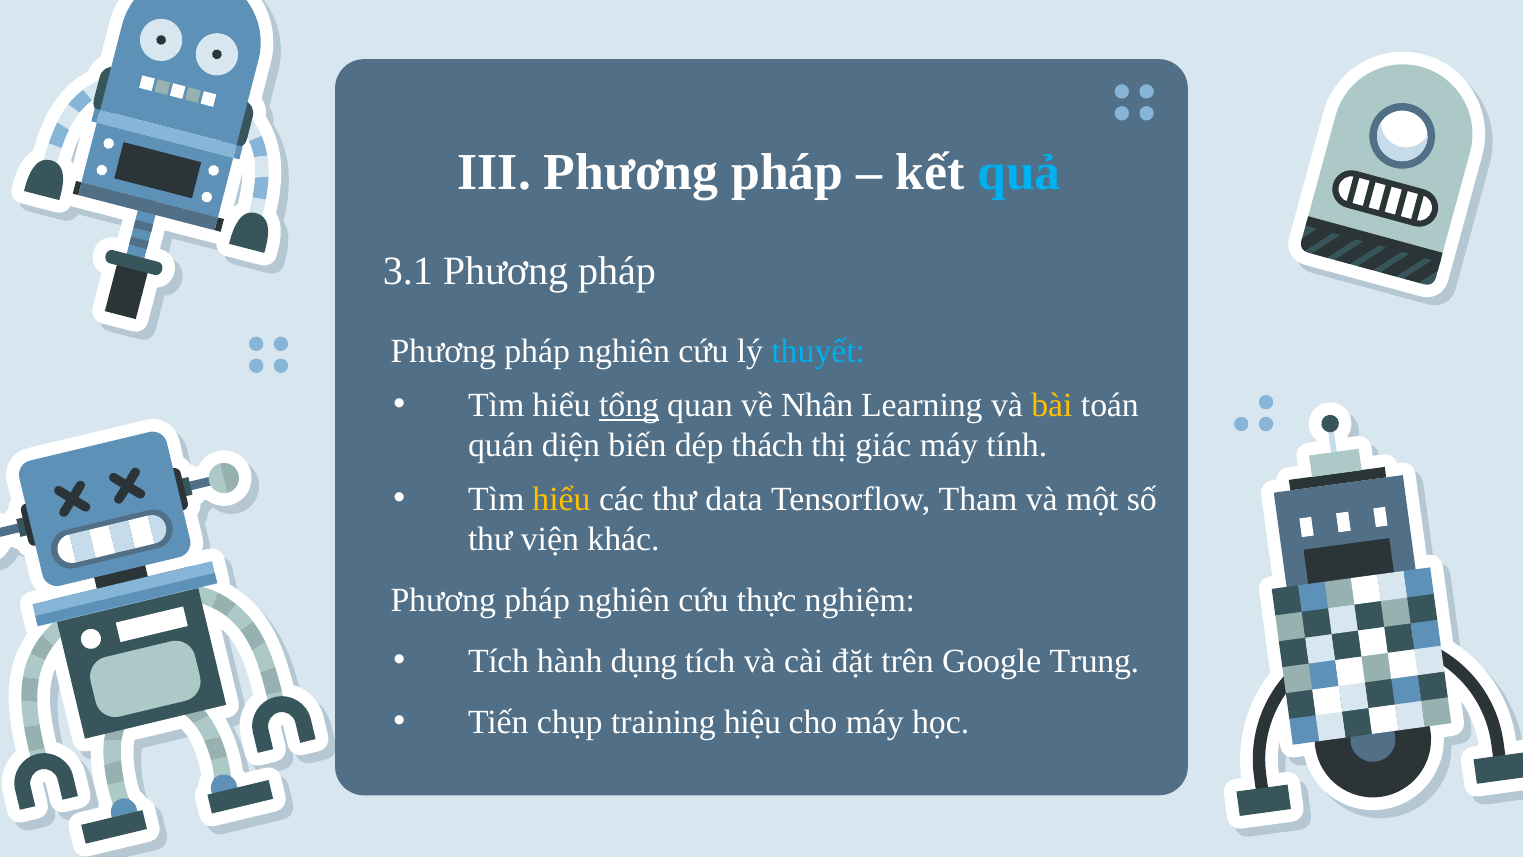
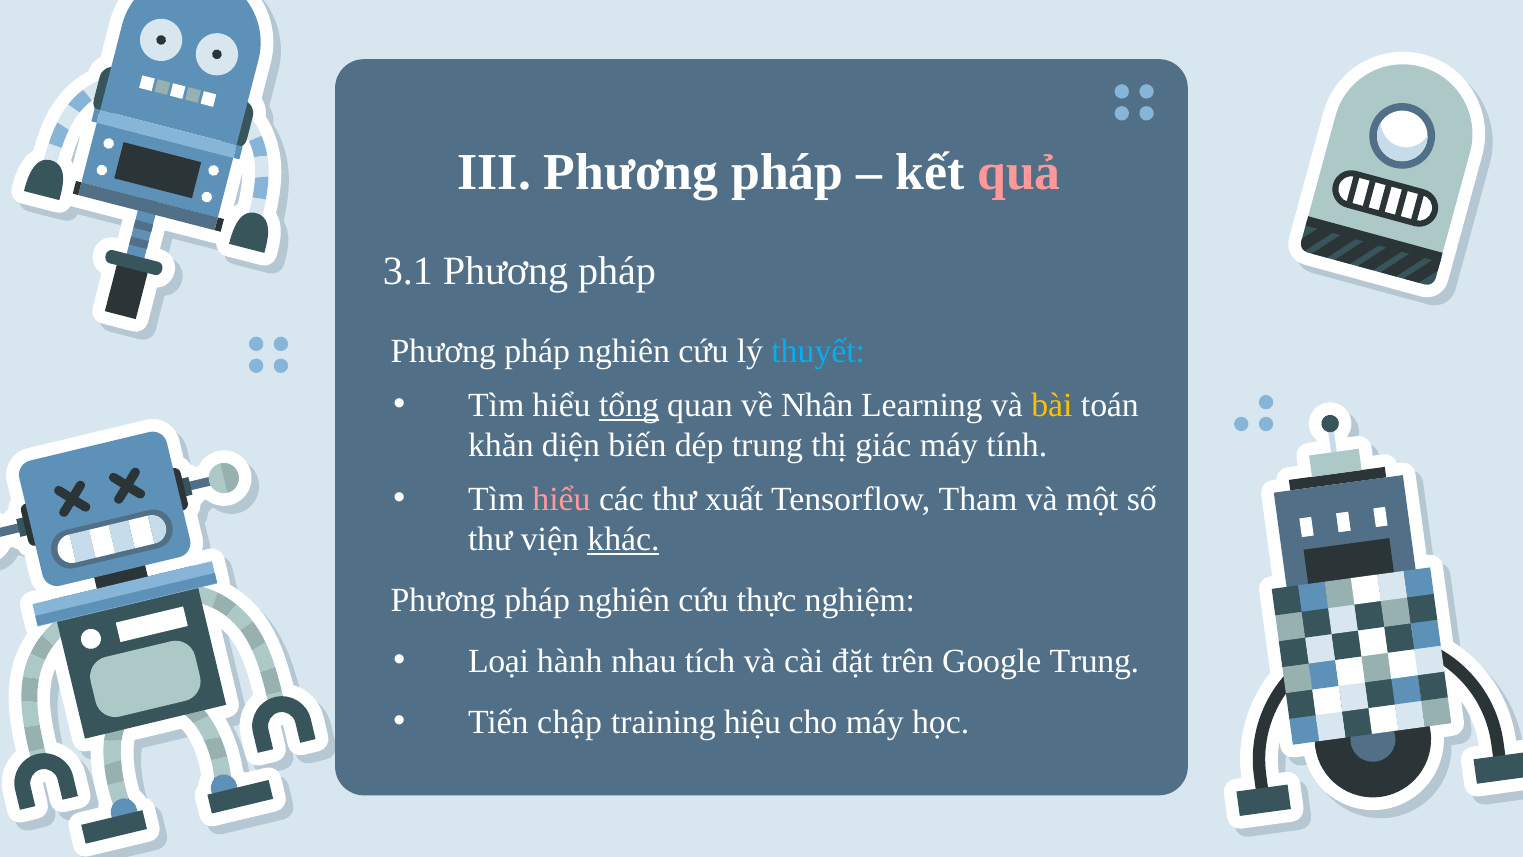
quả colour: light blue -> pink
quán: quán -> khăn
dép thách: thách -> trung
hiểu at (562, 499) colour: yellow -> pink
data: data -> xuất
khác underline: none -> present
Tích at (499, 661): Tích -> Loại
dụng: dụng -> nhau
chụp: chụp -> chập
